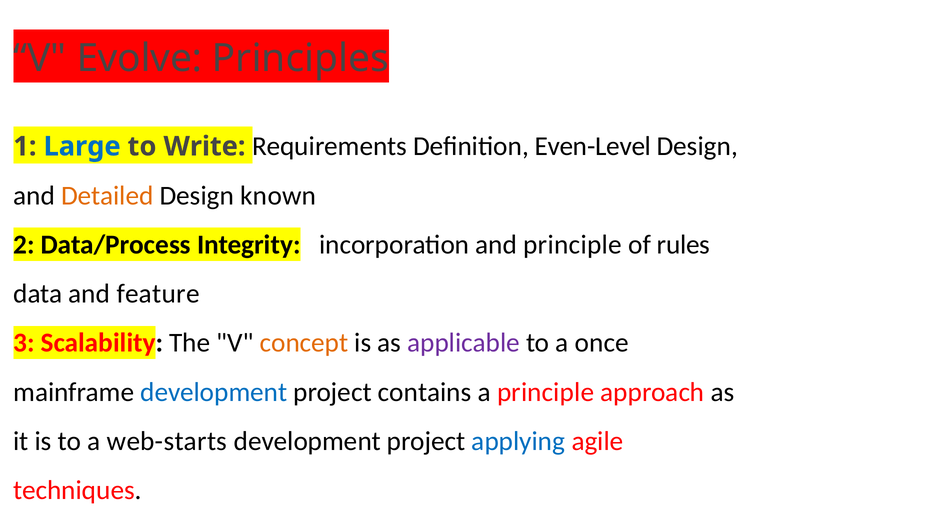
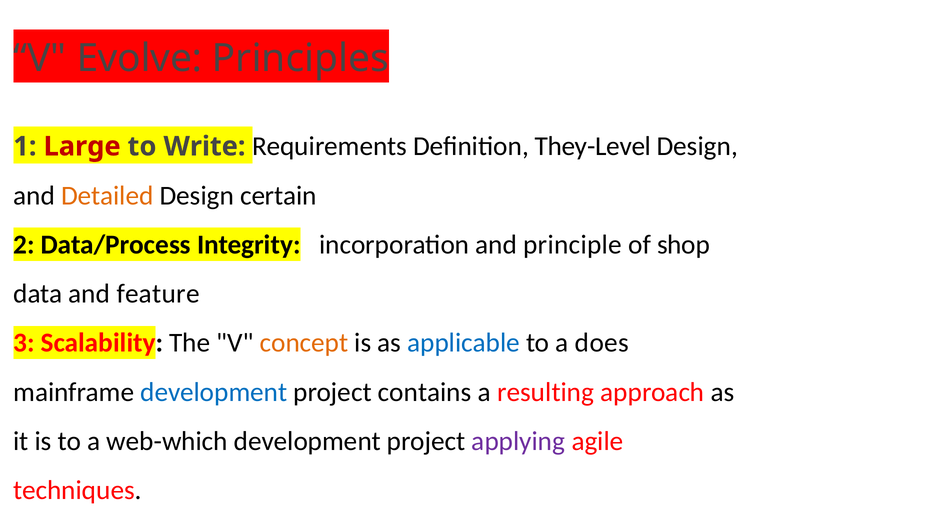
Large colour: blue -> red
Even-Level: Even-Level -> They-Level
known: known -> certain
rules: rules -> shop
applicable colour: purple -> blue
once: once -> does
a principle: principle -> resulting
web-starts: web-starts -> web-which
applying colour: blue -> purple
